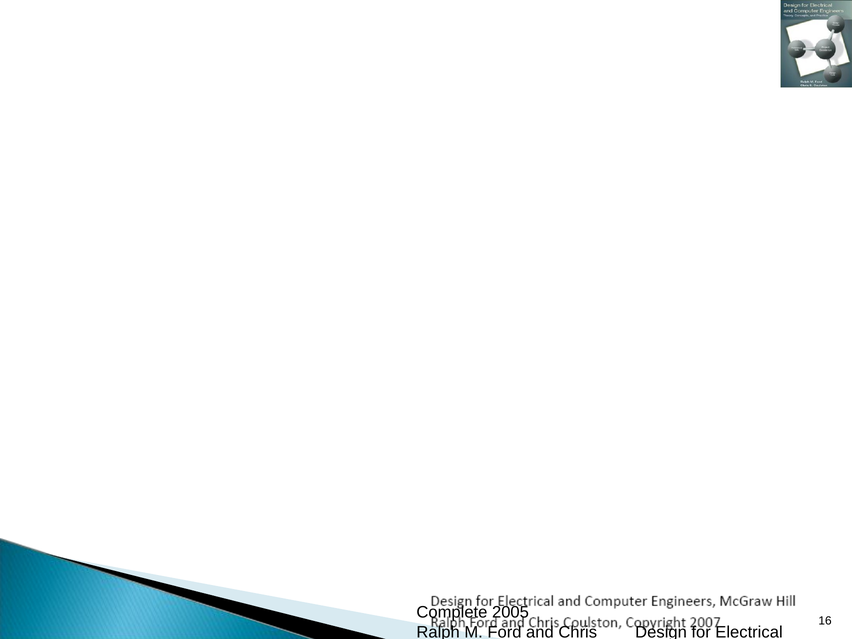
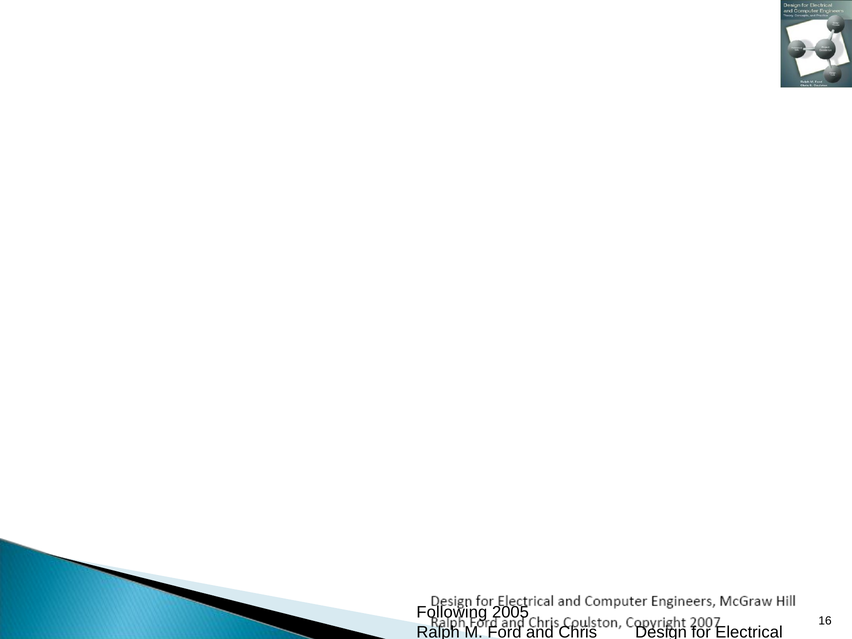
Complete: Complete -> Following
